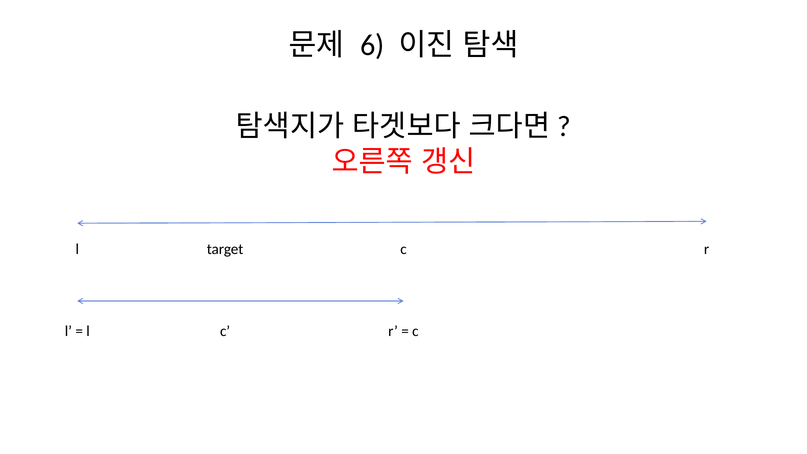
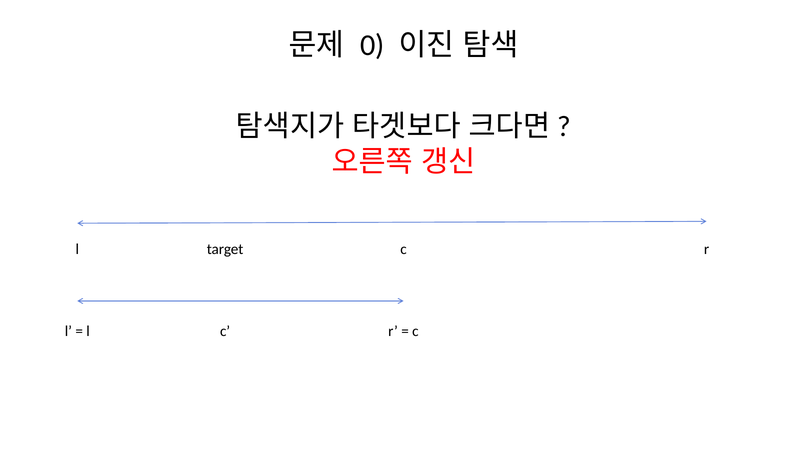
6: 6 -> 0
